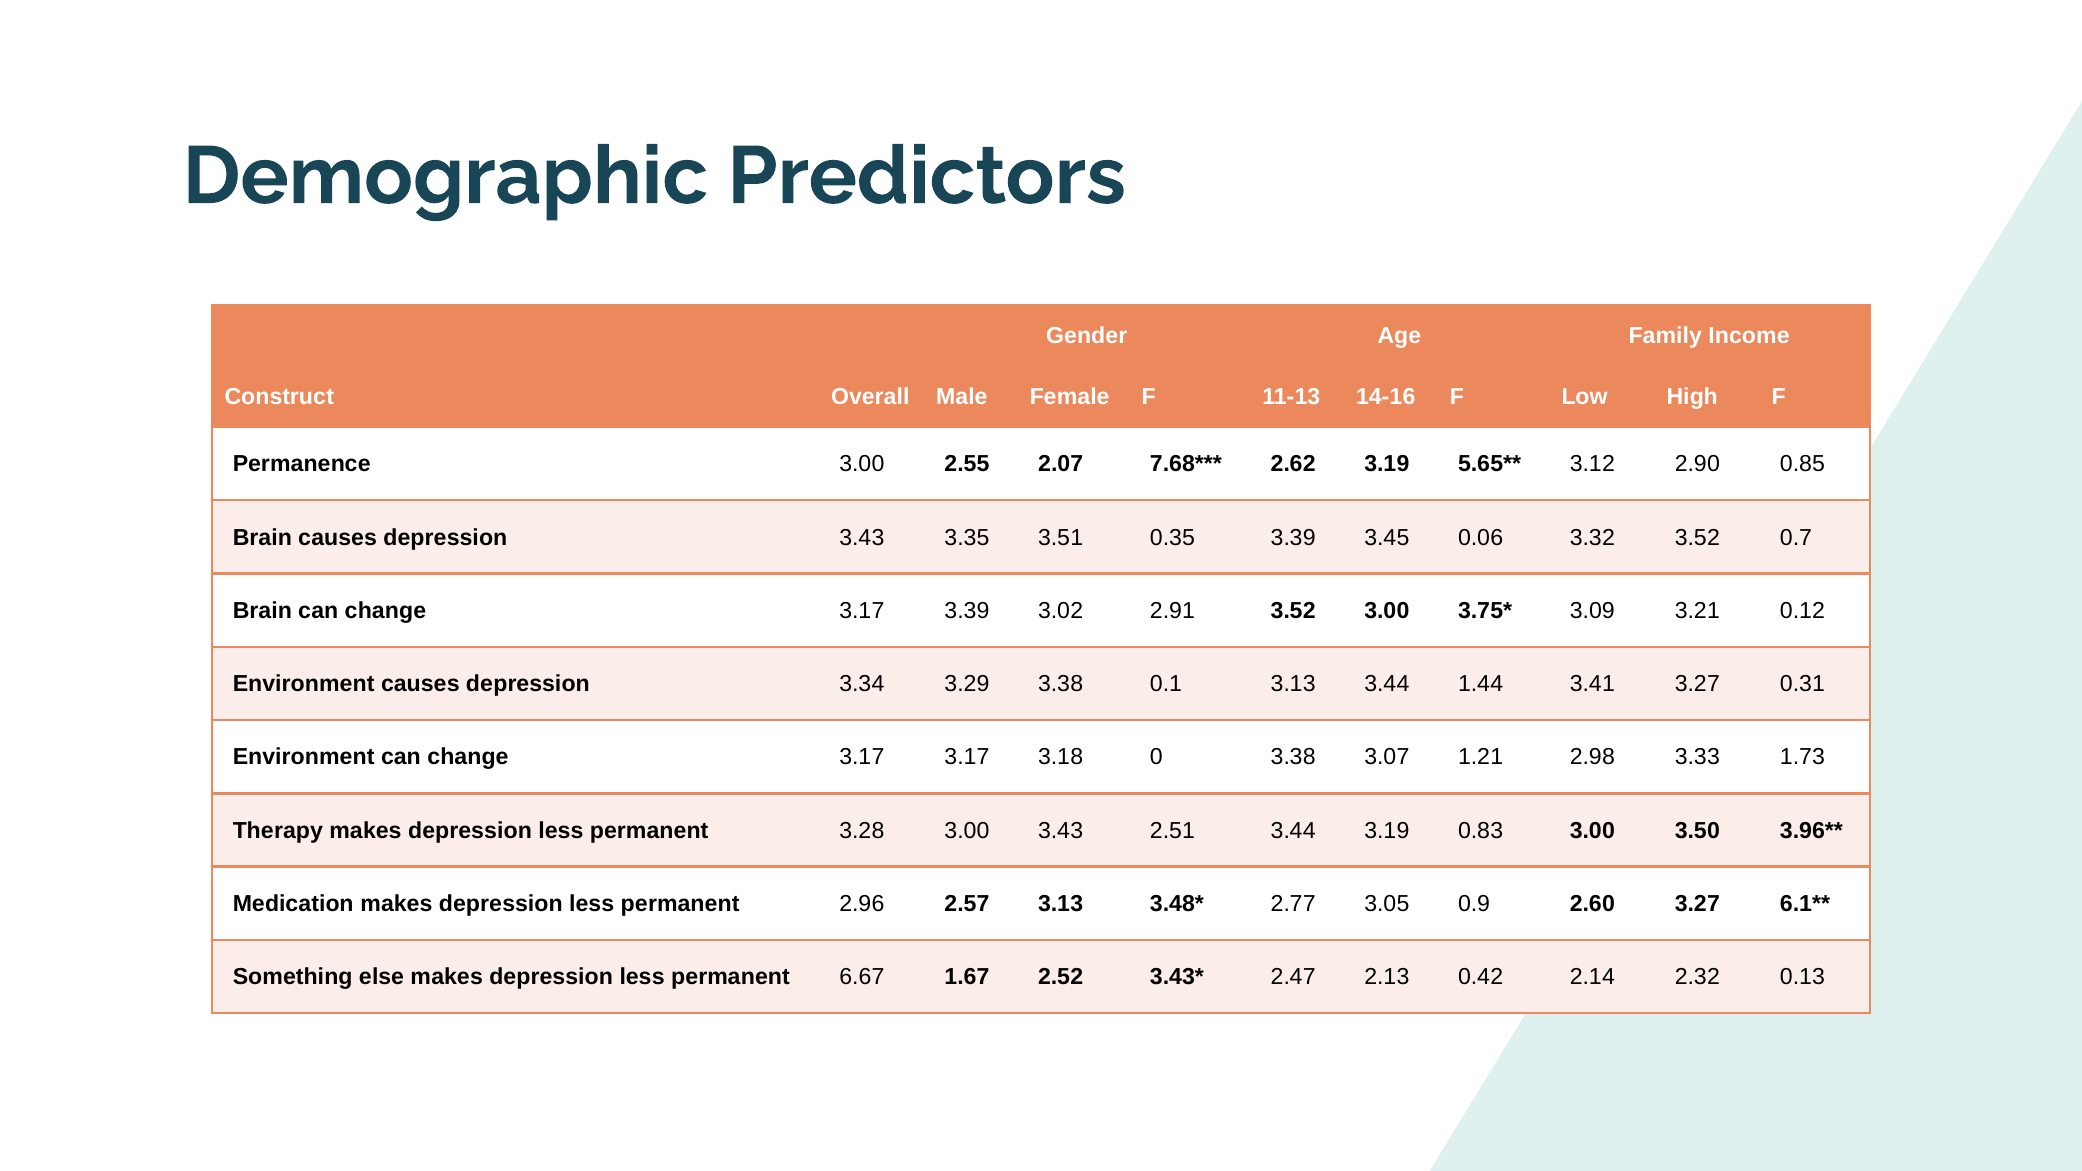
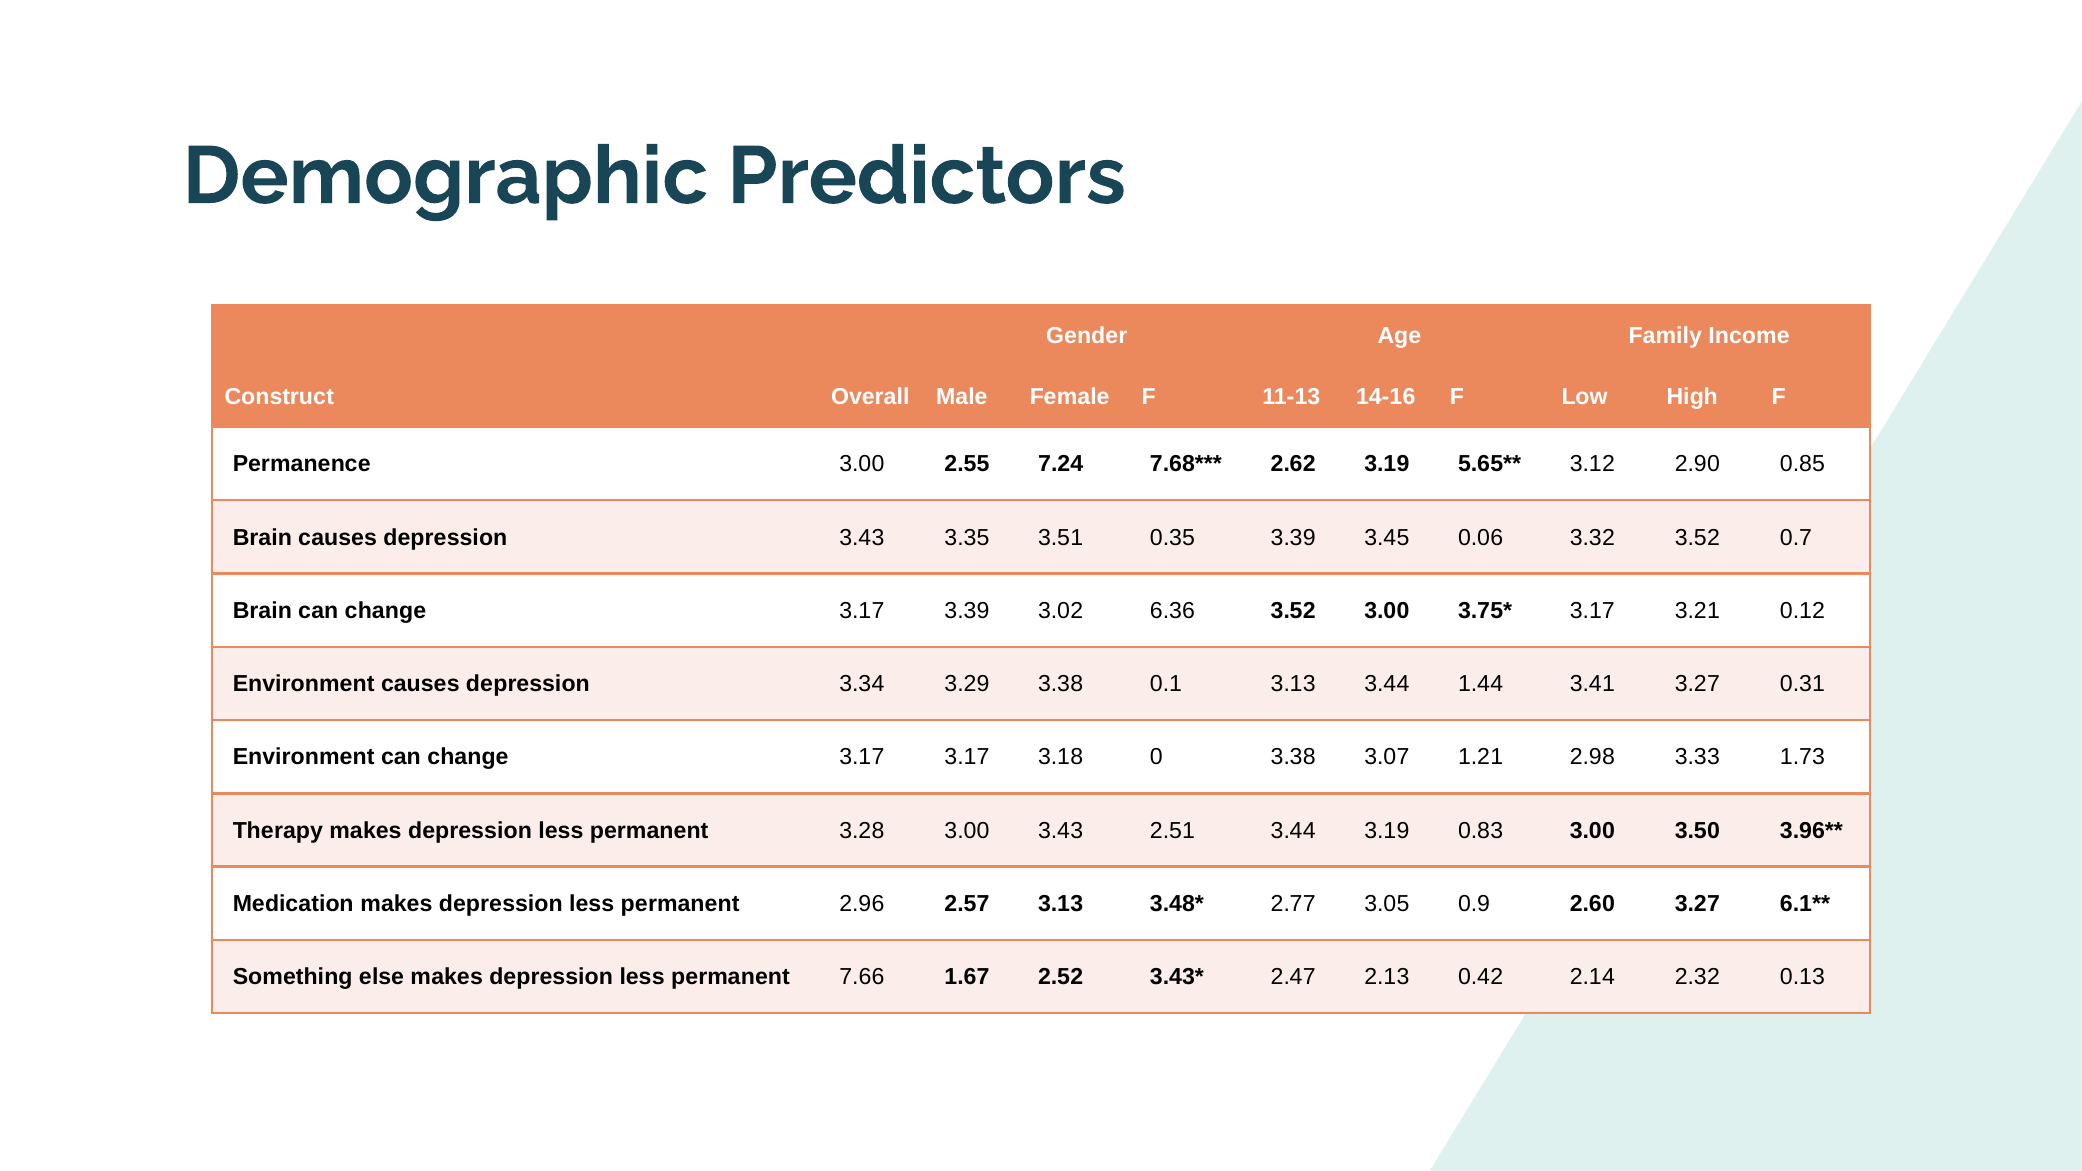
2.07: 2.07 -> 7.24
2.91: 2.91 -> 6.36
3.09 at (1592, 611): 3.09 -> 3.17
6.67: 6.67 -> 7.66
